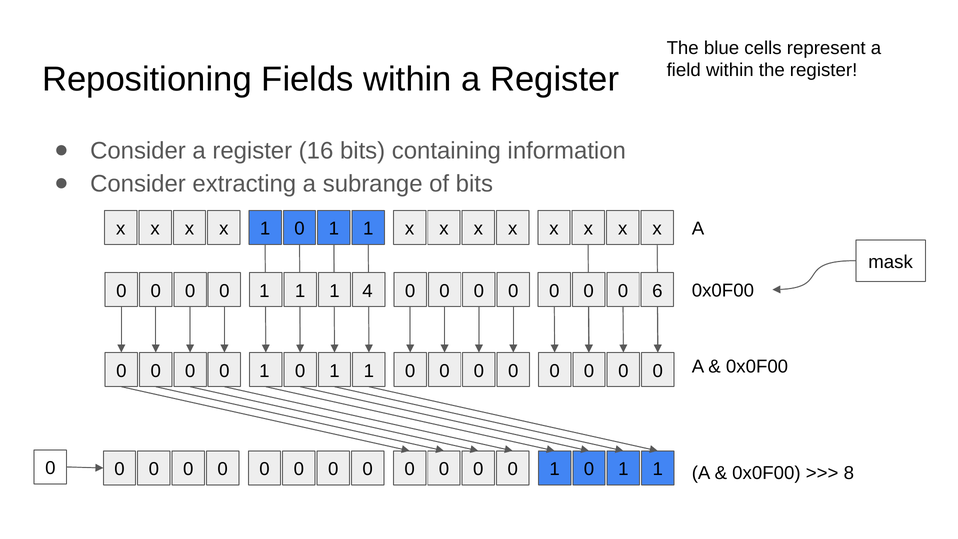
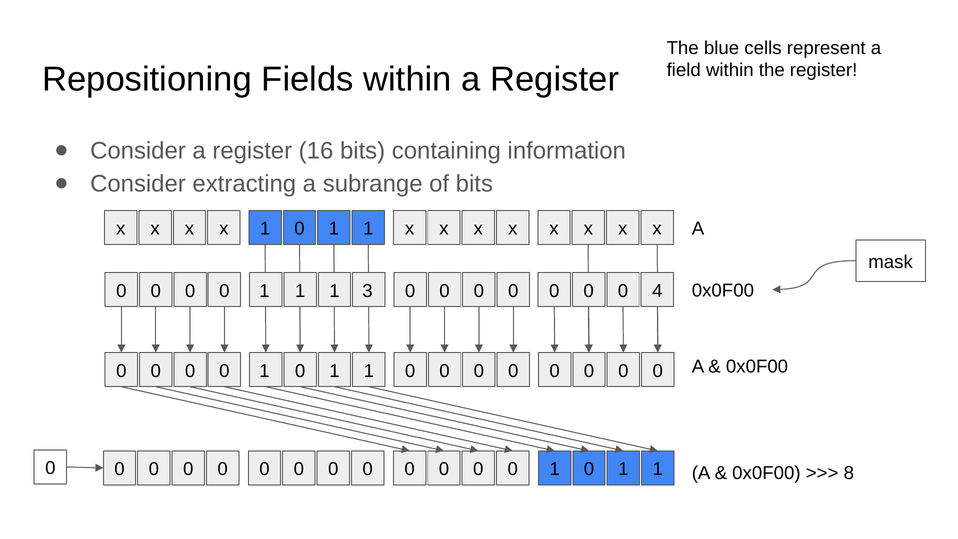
4: 4 -> 3
6: 6 -> 4
